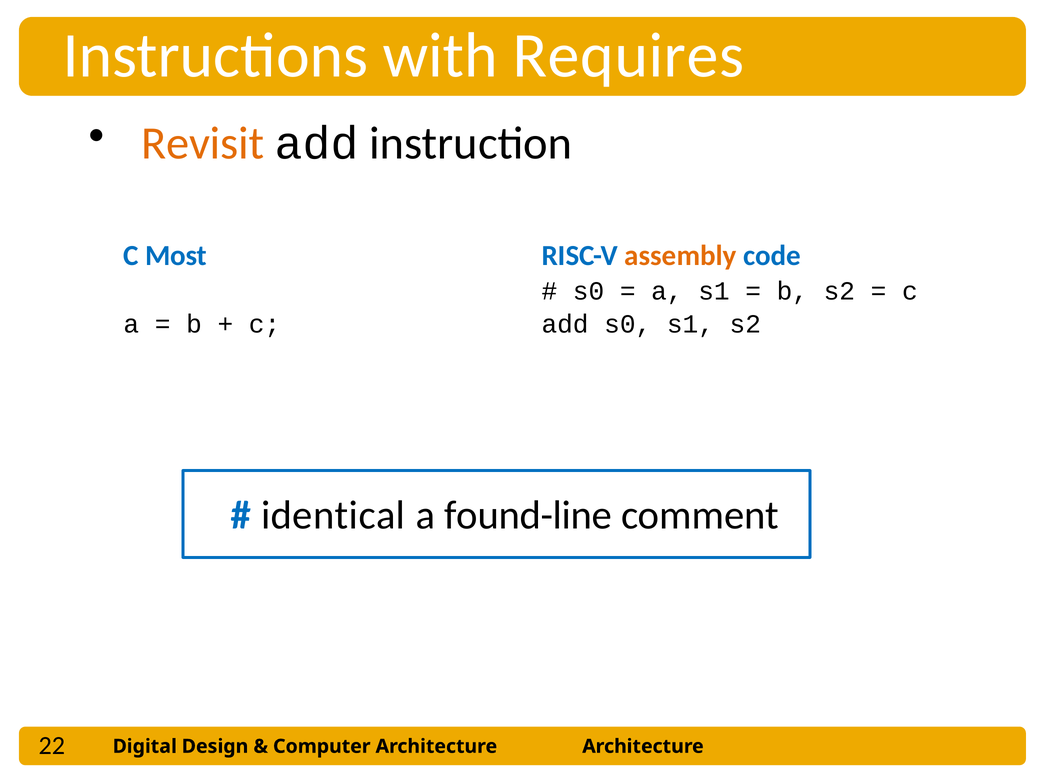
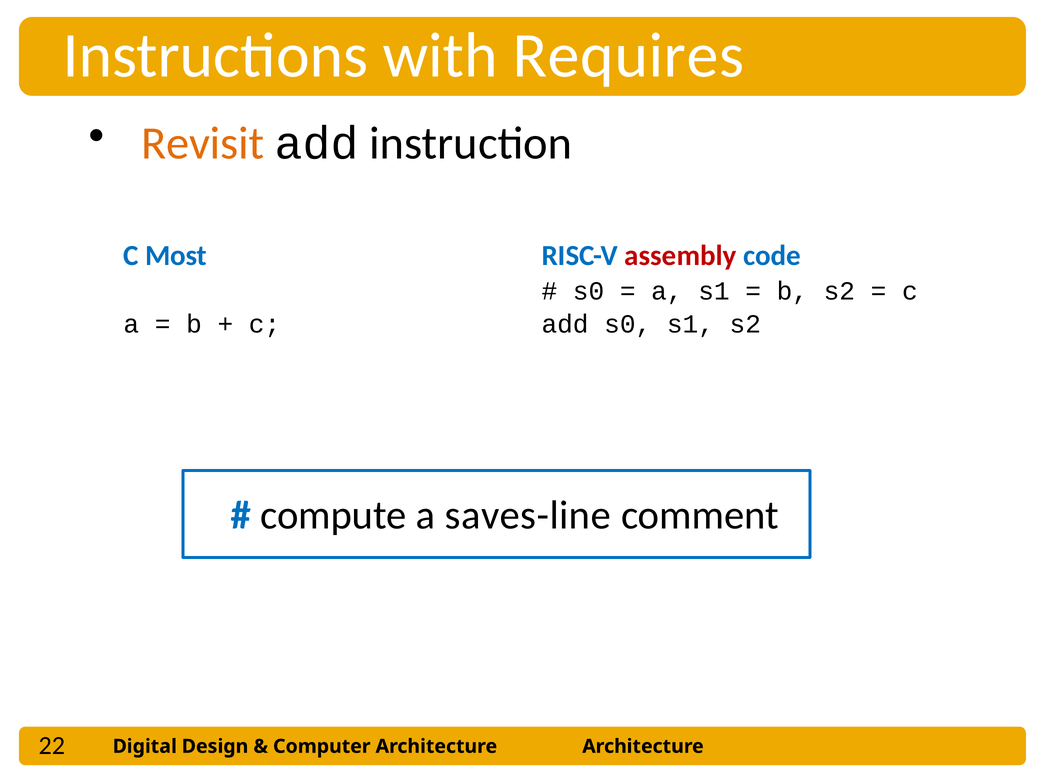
assembly colour: orange -> red
identical: identical -> compute
found-line: found-line -> saves-line
